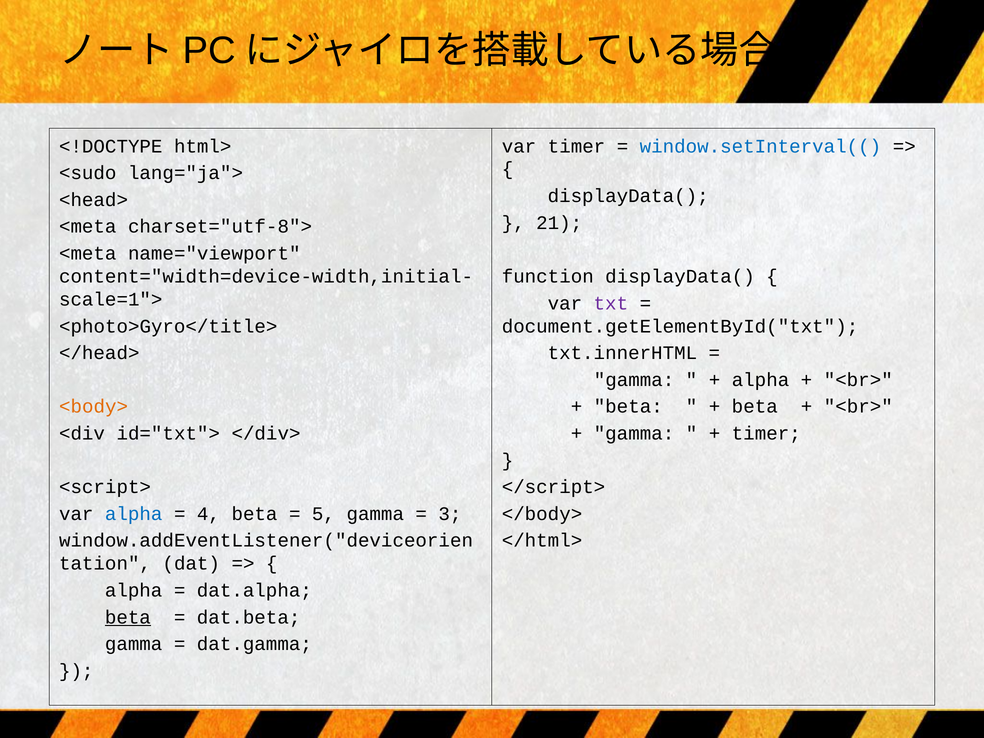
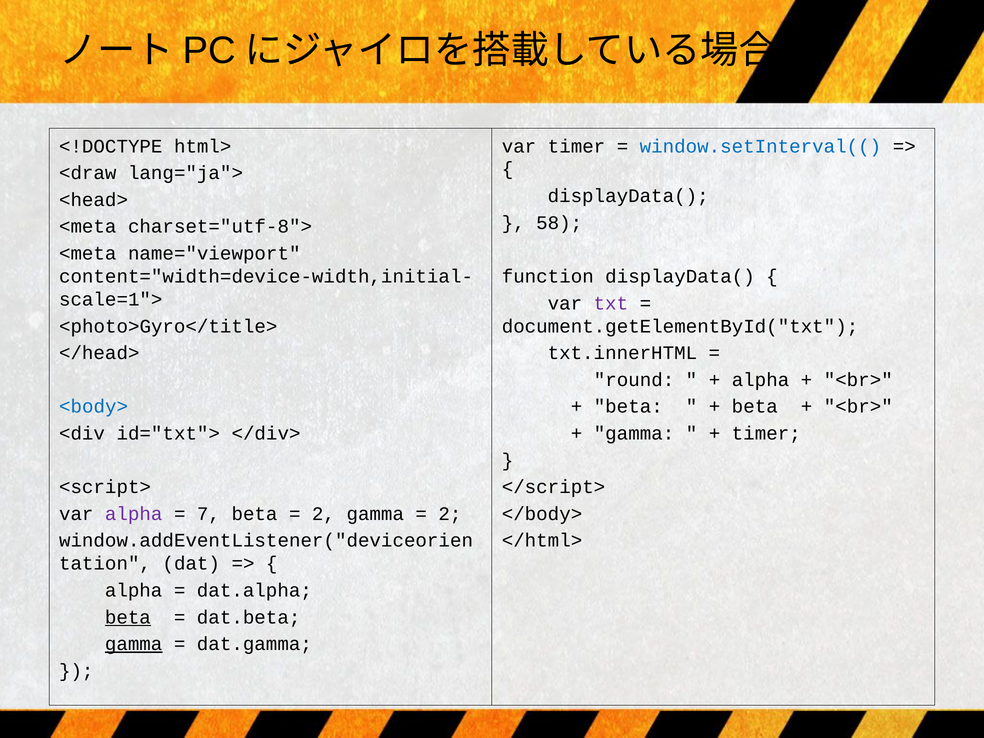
<sudo: <sudo -> <draw
21: 21 -> 58
gamma at (634, 380): gamma -> round
<body> colour: orange -> blue
alpha at (134, 514) colour: blue -> purple
4: 4 -> 7
5 at (323, 514): 5 -> 2
3 at (450, 514): 3 -> 2
gamma at (134, 644) underline: none -> present
